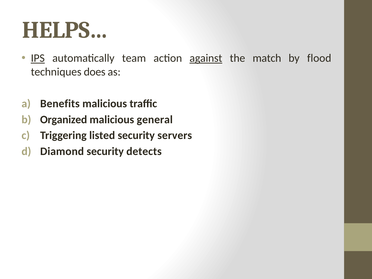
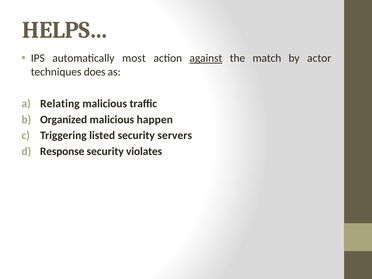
IPS underline: present -> none
team: team -> most
flood: flood -> actor
Benefits: Benefits -> Relating
general: general -> happen
Diamond: Diamond -> Response
detects: detects -> violates
